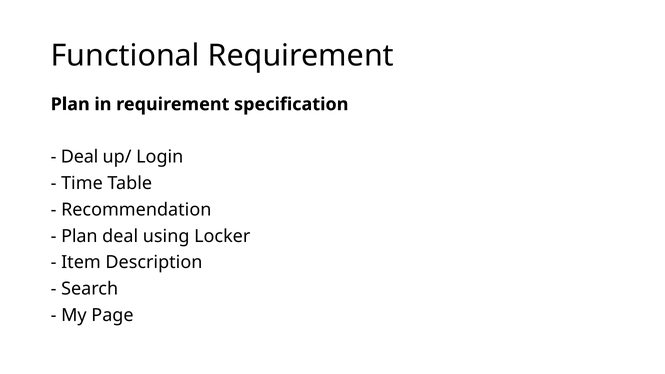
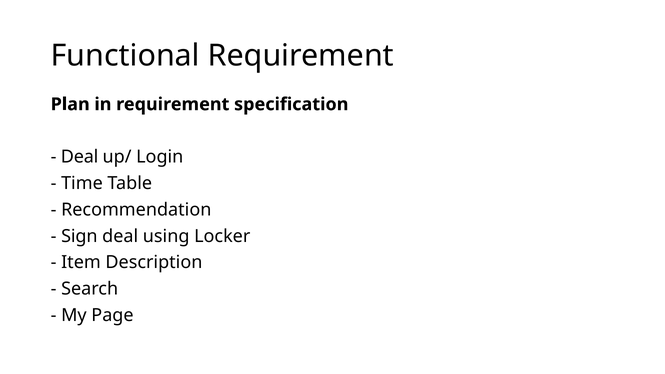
Plan at (79, 236): Plan -> Sign
